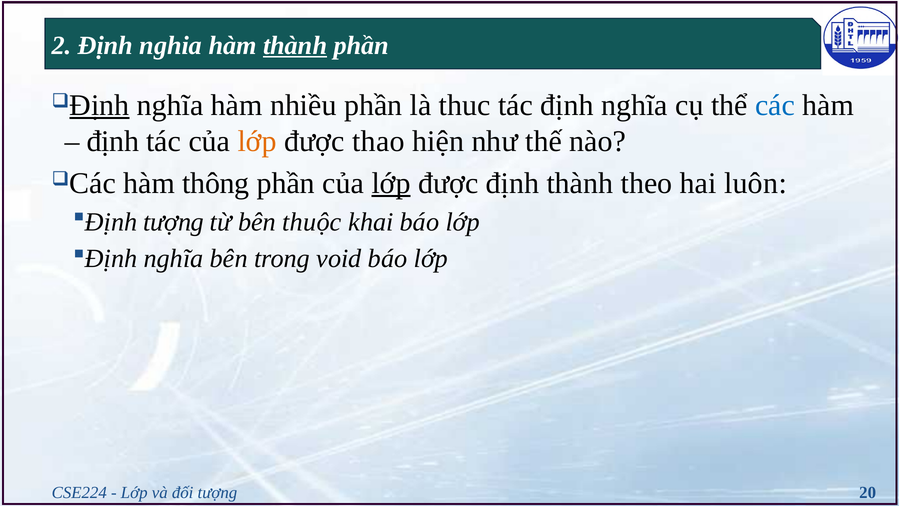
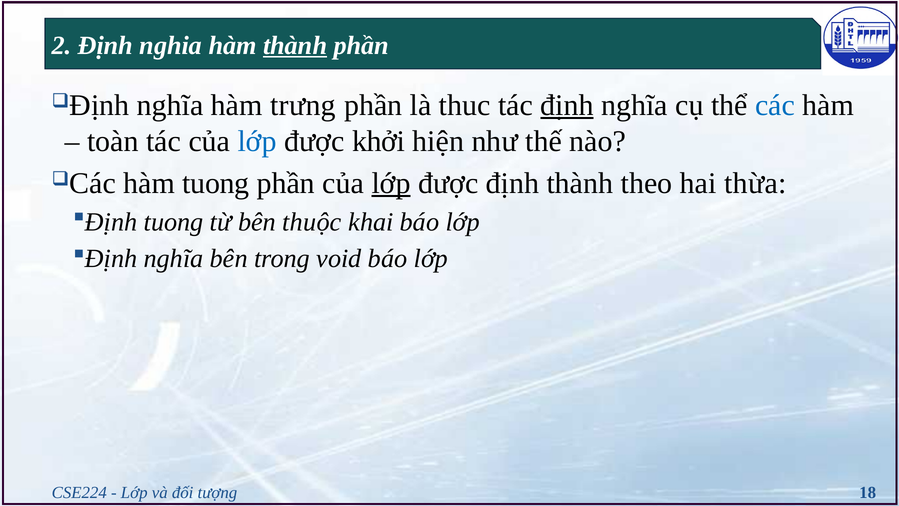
Định at (99, 105) underline: present -> none
nhiều: nhiều -> trưng
định at (567, 105) underline: none -> present
định at (113, 141): định -> toàn
lớp at (257, 141) colour: orange -> blue
thao: thao -> khởi
hàm thông: thông -> tuong
luôn: luôn -> thừa
tượng at (174, 222): tượng -> tuong
20: 20 -> 18
